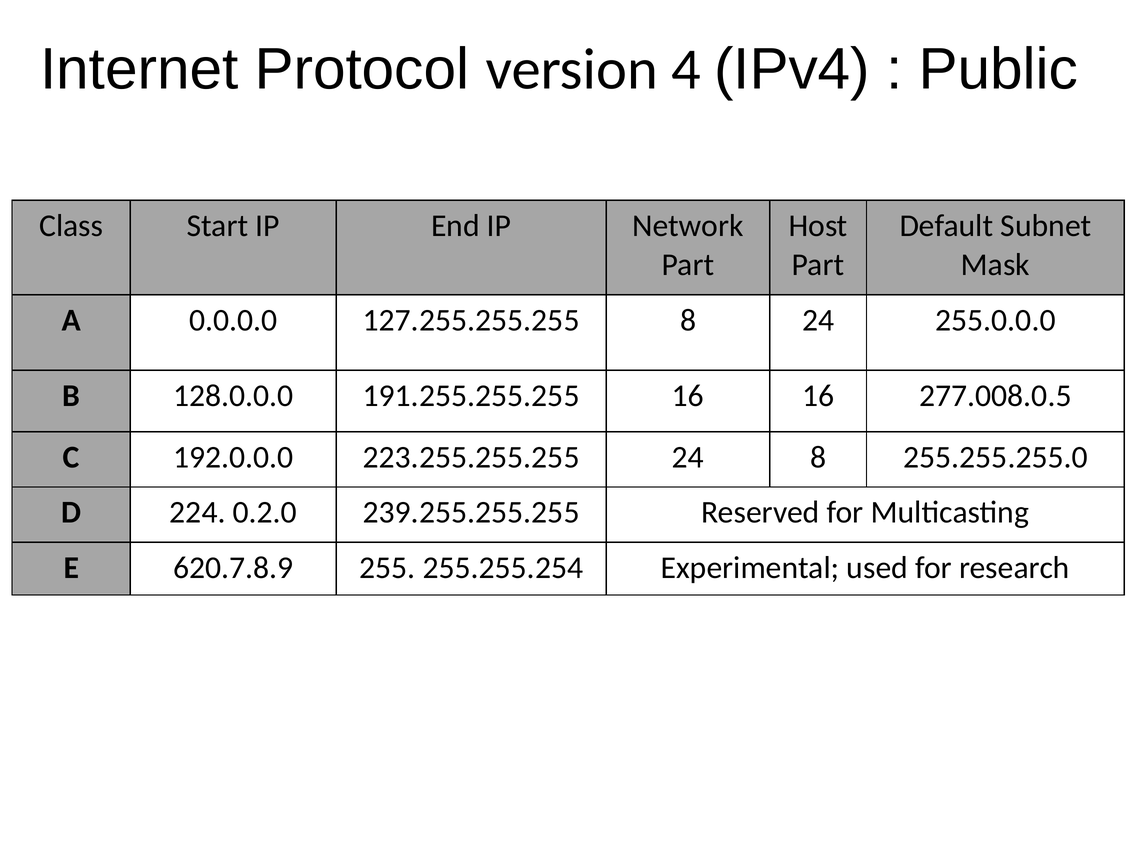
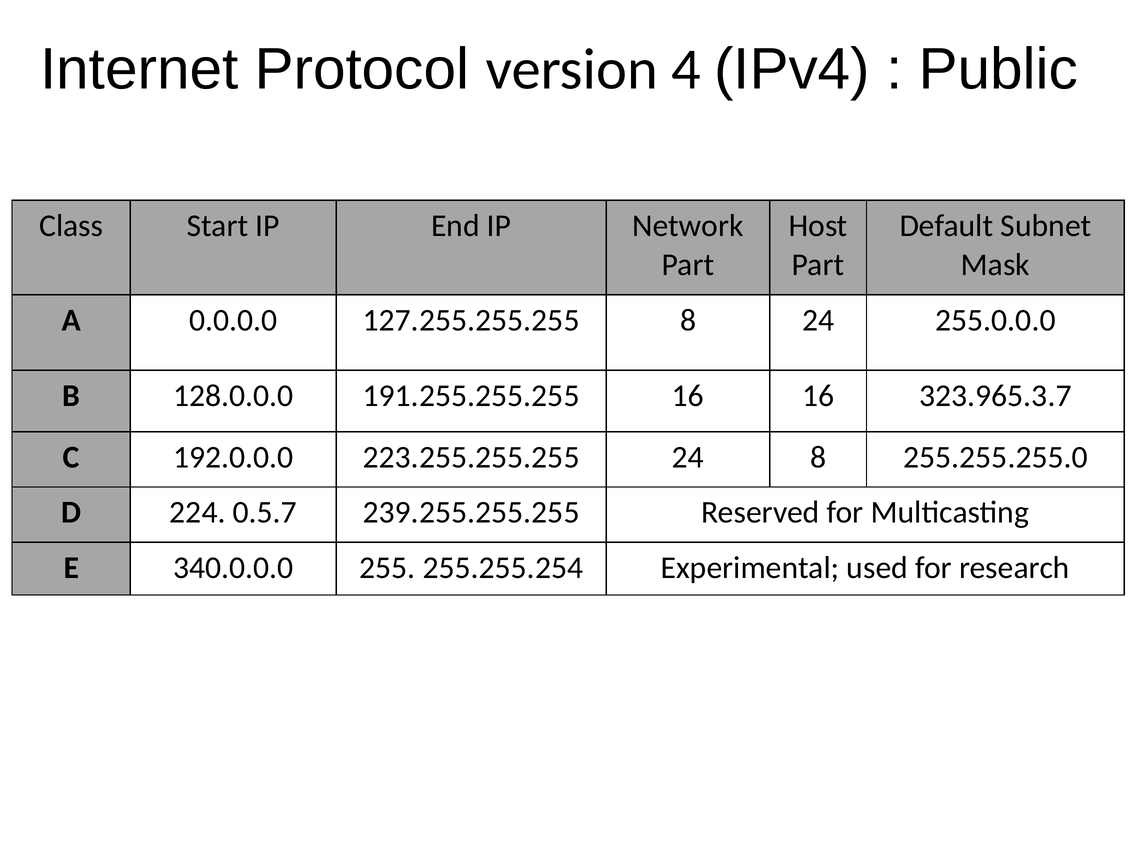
277.008.0.5: 277.008.0.5 -> 323.965.3.7
0.2.0: 0.2.0 -> 0.5.7
620.7.8.9: 620.7.8.9 -> 340.0.0.0
